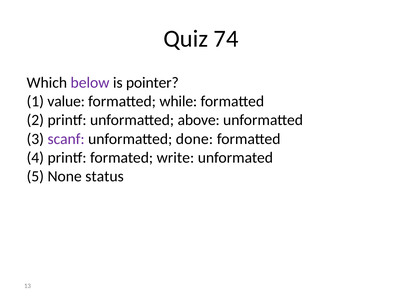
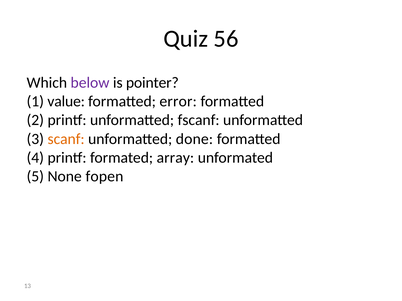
74: 74 -> 56
while: while -> error
above: above -> fscanf
scanf colour: purple -> orange
write: write -> array
status: status -> fopen
